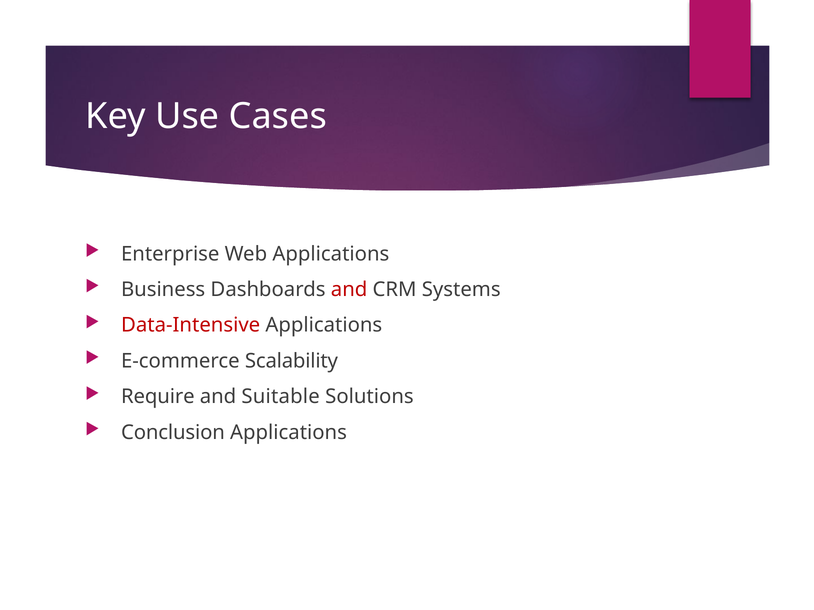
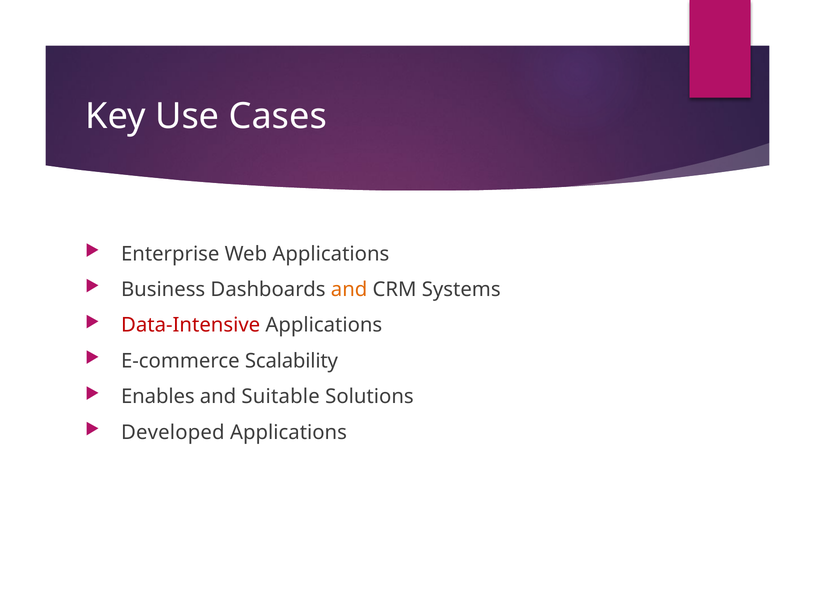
and at (349, 290) colour: red -> orange
Require: Require -> Enables
Conclusion: Conclusion -> Developed
